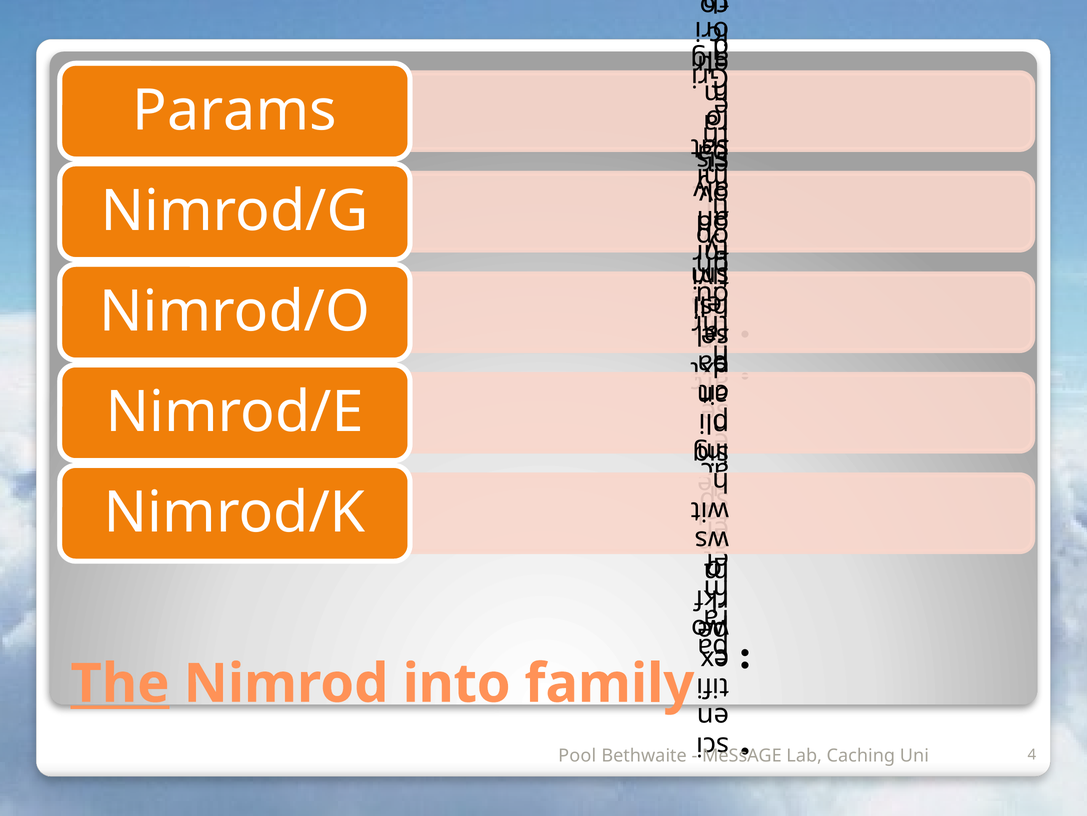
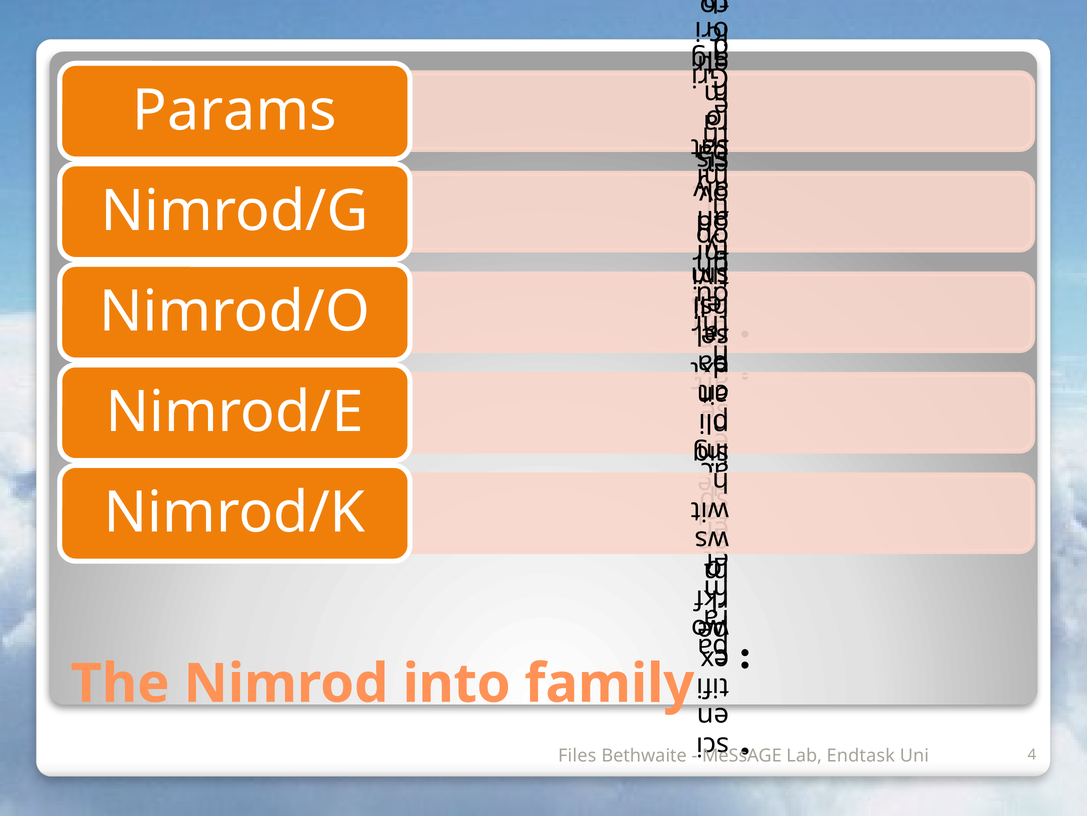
The underline: present -> none
Pool: Pool -> Files
Caching: Caching -> Endtask
